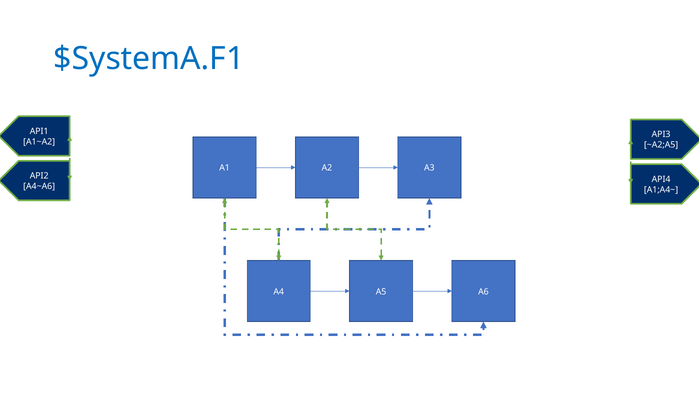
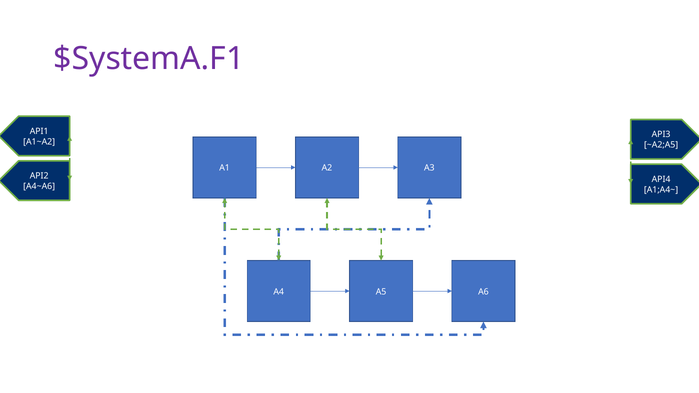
$SystemA.F1 colour: blue -> purple
